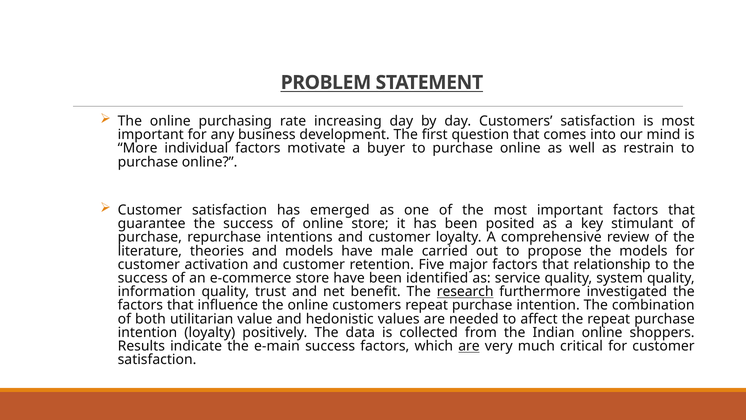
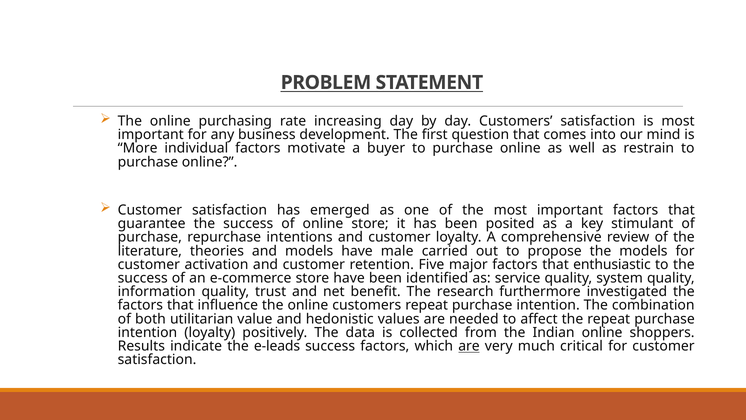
relationship: relationship -> enthusiastic
research underline: present -> none
e-main: e-main -> e-leads
